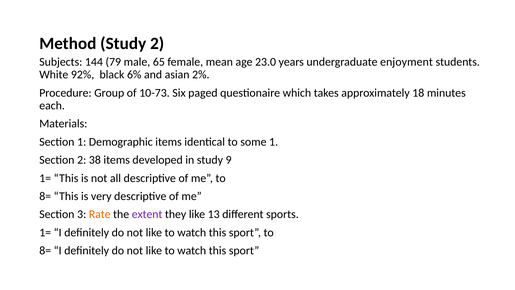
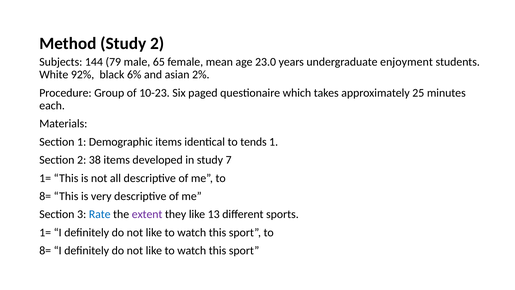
10-73: 10-73 -> 10-23
18: 18 -> 25
some: some -> tends
9: 9 -> 7
Rate colour: orange -> blue
